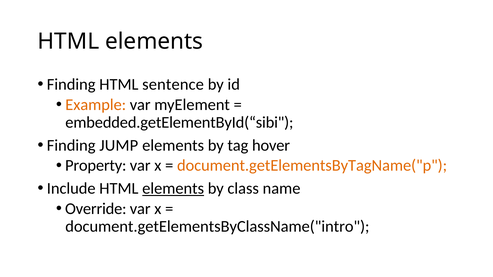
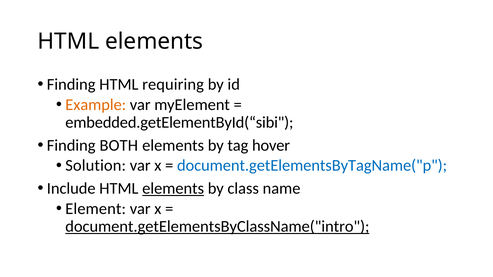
sentence: sentence -> requiring
JUMP: JUMP -> BOTH
Property: Property -> Solution
document.getElementsByTagName("p colour: orange -> blue
Override: Override -> Element
document.getElementsByClassName("intro underline: none -> present
